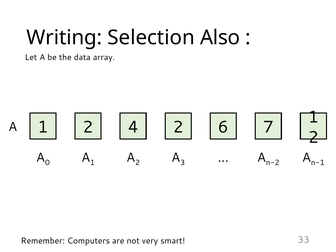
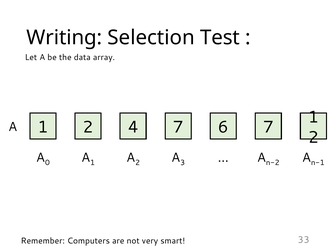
Also: Also -> Test
4 2: 2 -> 7
